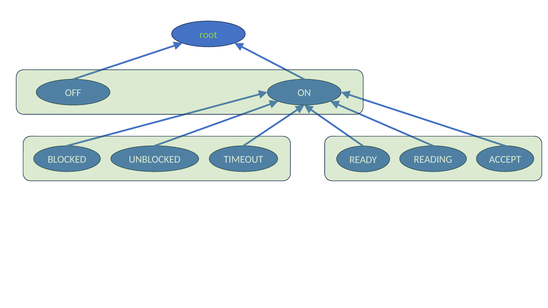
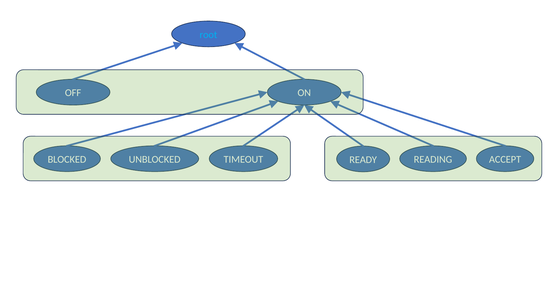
root colour: light green -> light blue
